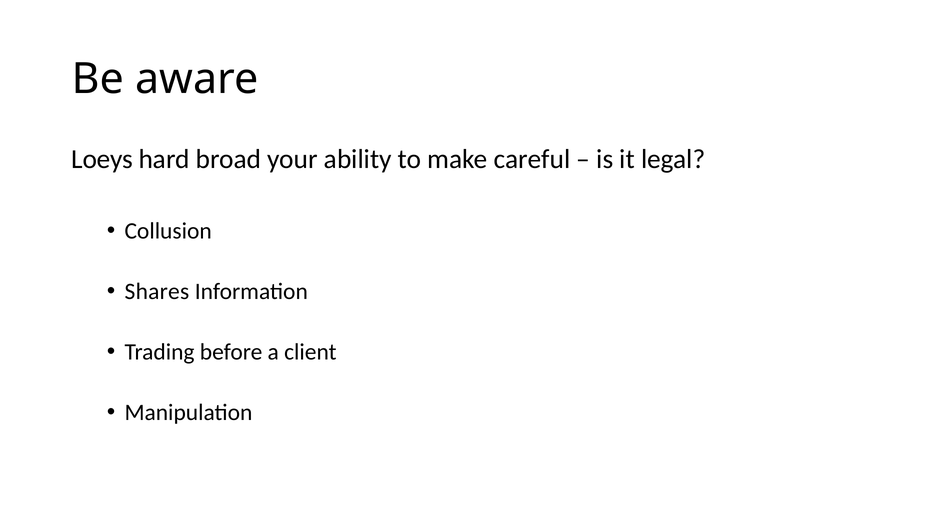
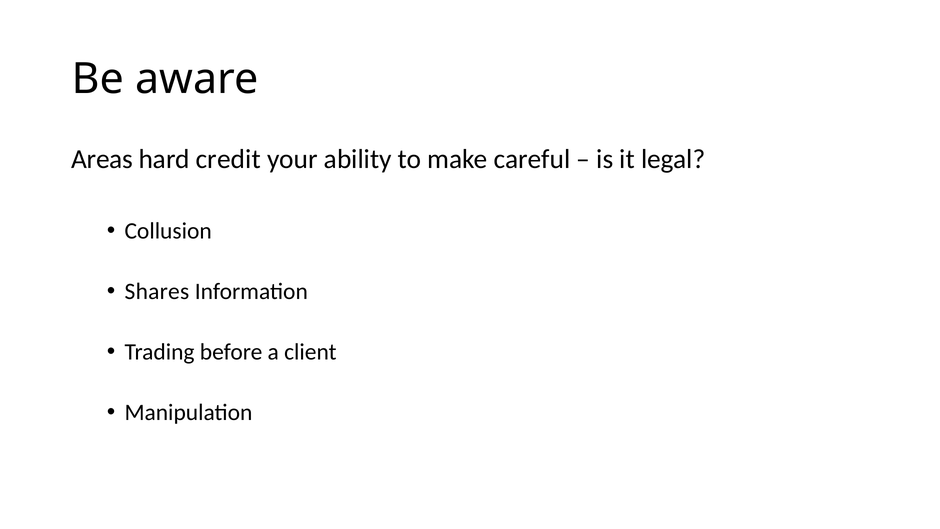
Loeys: Loeys -> Areas
broad: broad -> credit
